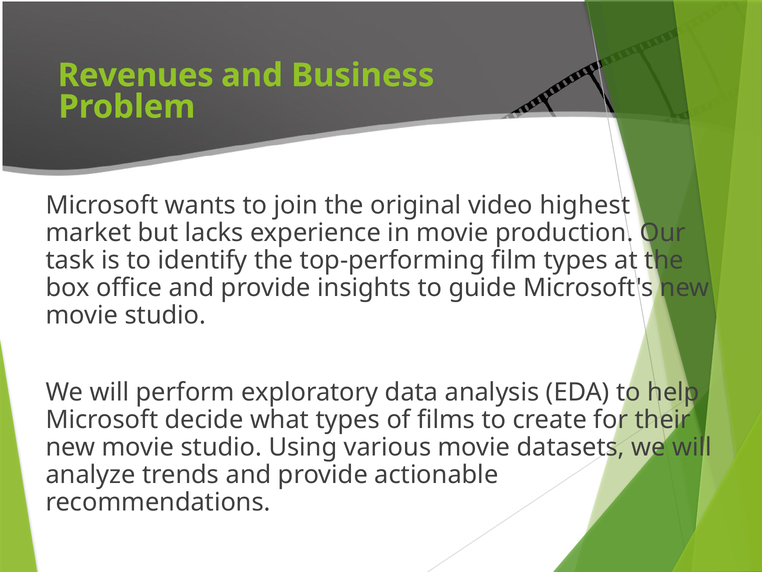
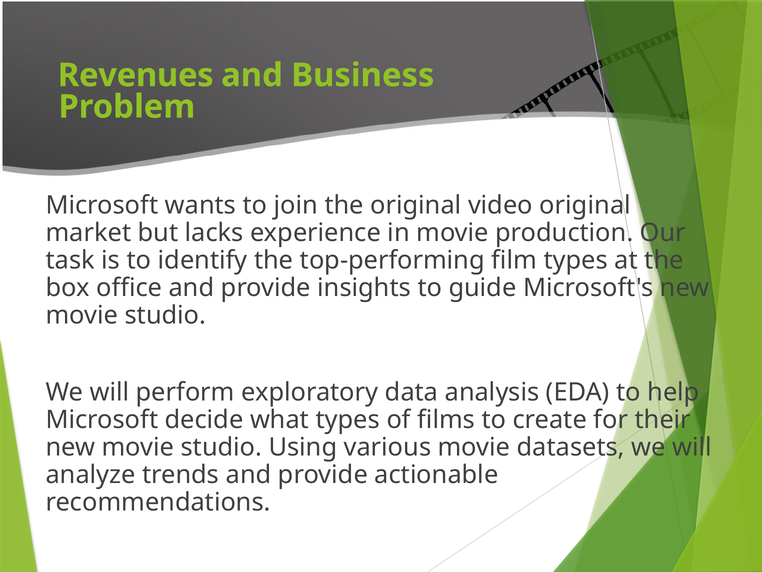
video highest: highest -> original
